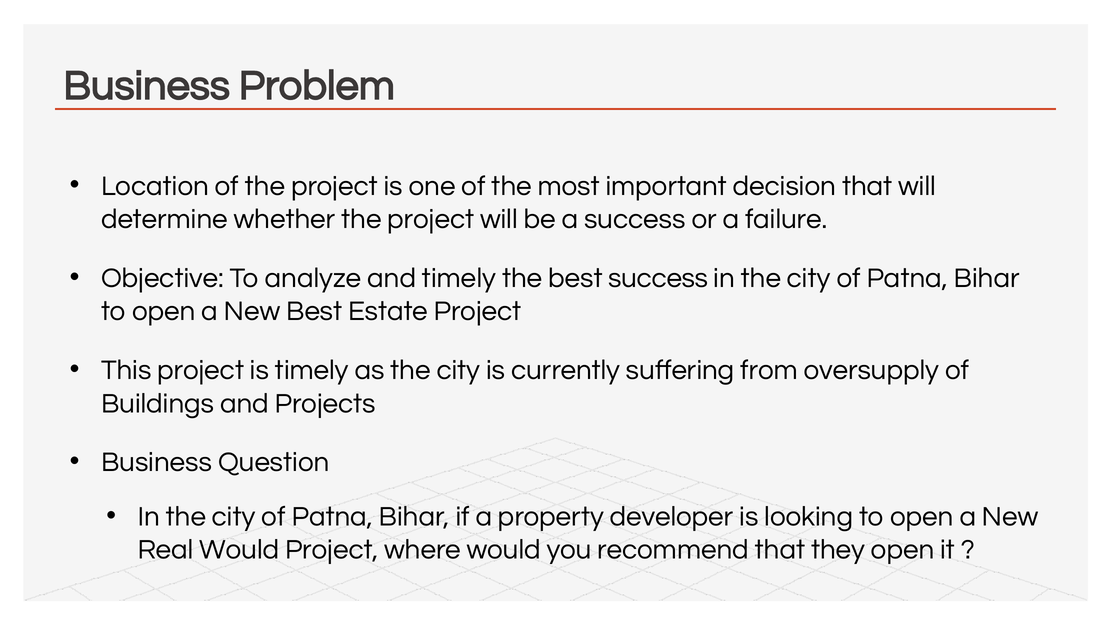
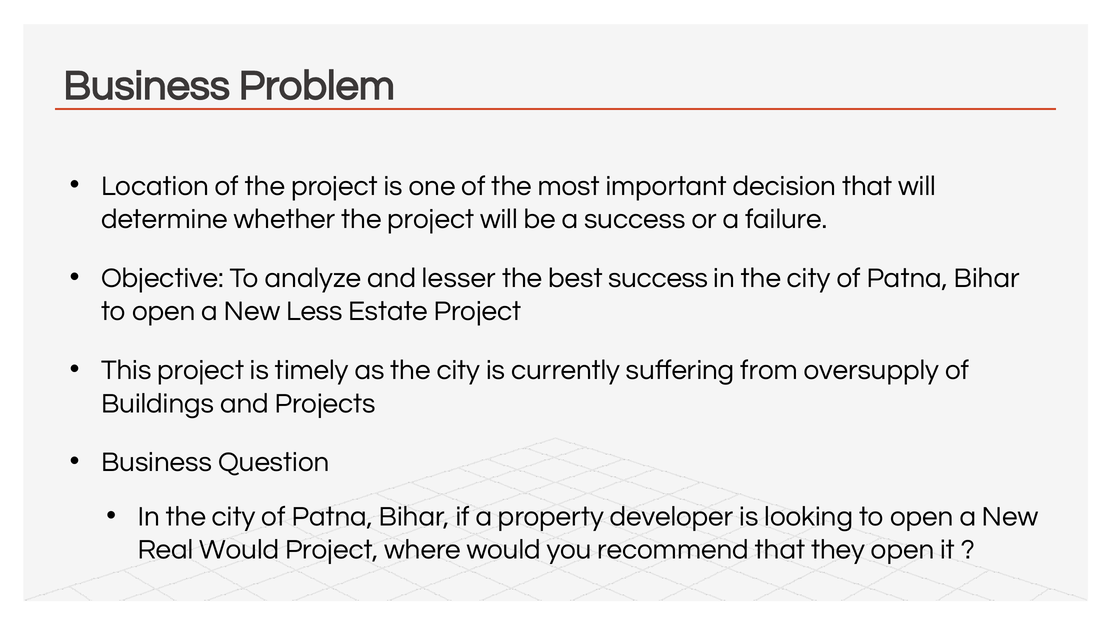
and timely: timely -> lesser
New Best: Best -> Less
